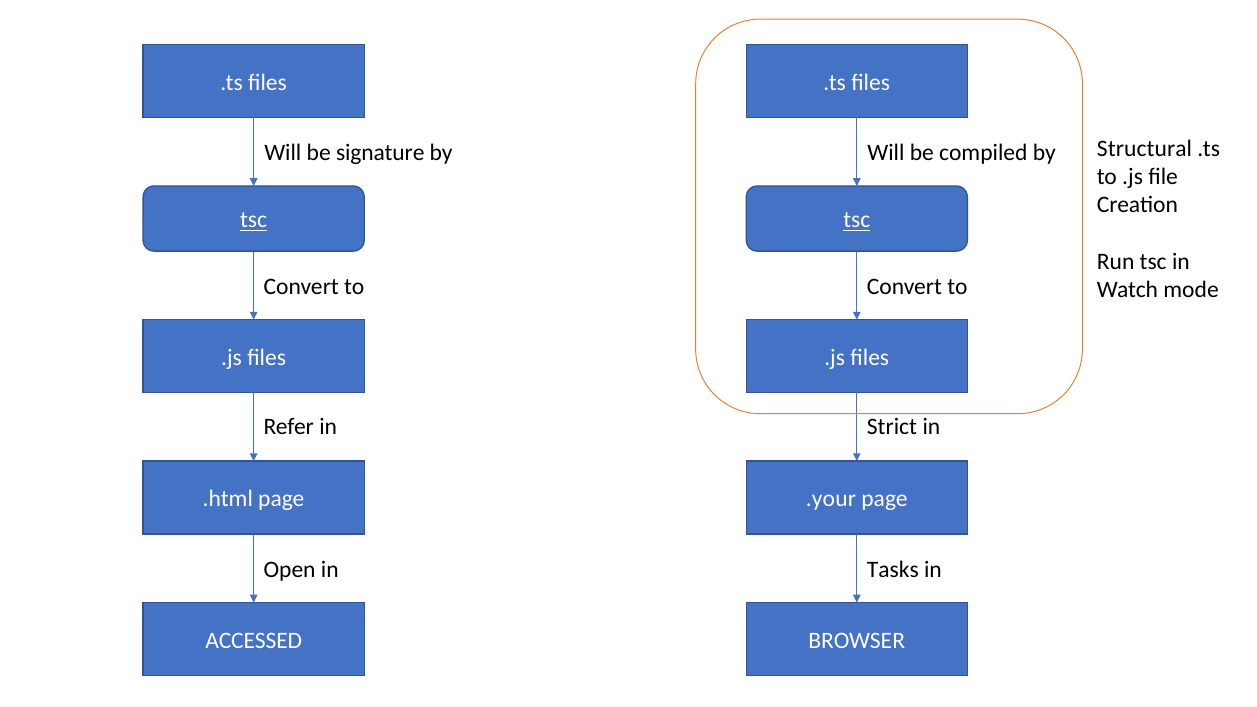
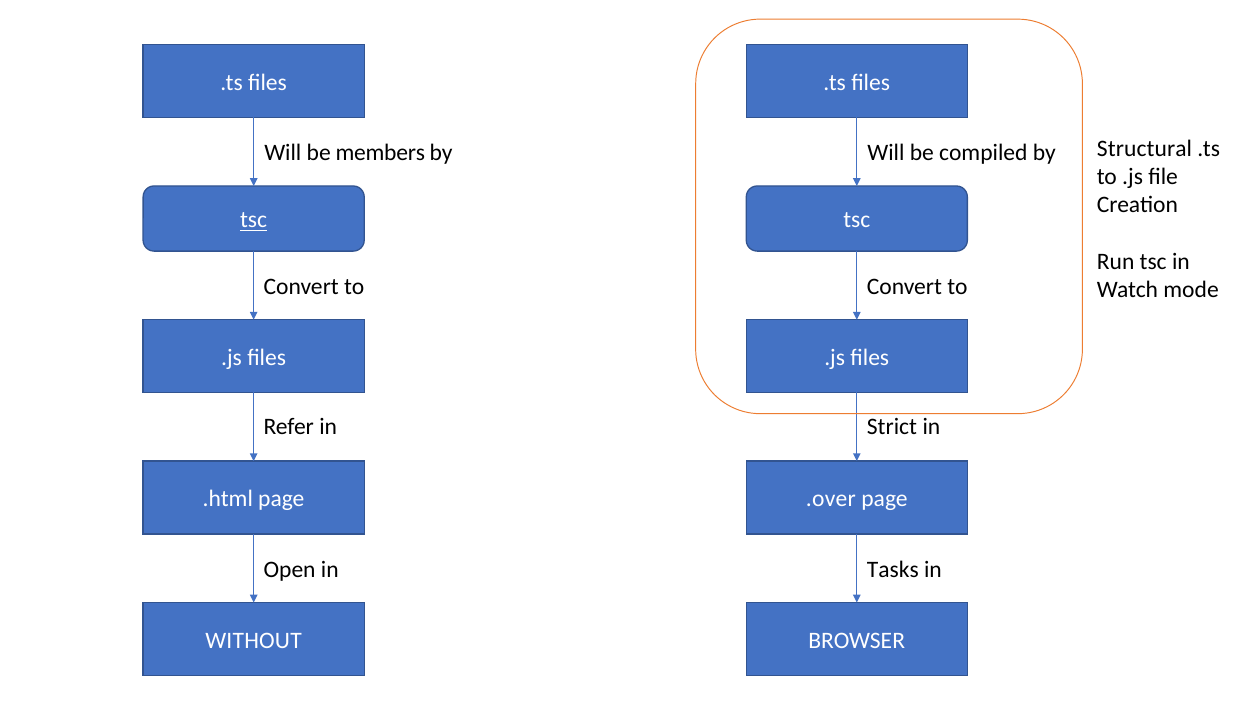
signature: signature -> members
tsc at (857, 220) underline: present -> none
.your: .your -> .over
ACCESSED: ACCESSED -> WITHOUT
